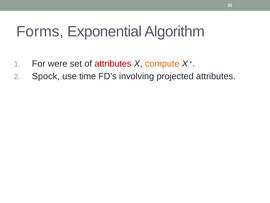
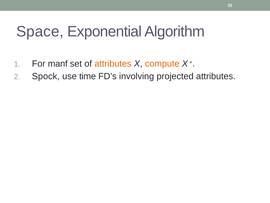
Forms: Forms -> Space
were: were -> manf
attributes at (113, 64) colour: red -> orange
